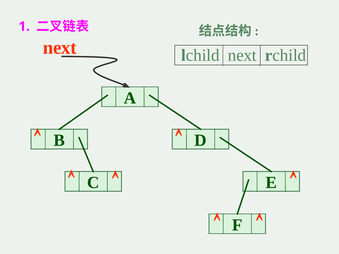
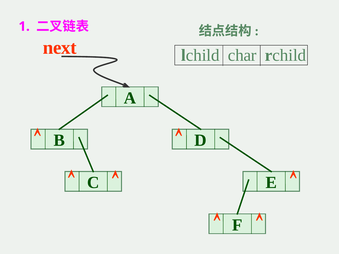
lchild next: next -> char
